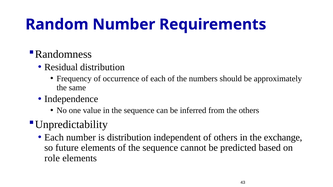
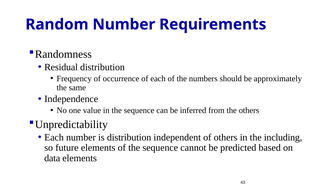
exchange: exchange -> including
role: role -> data
